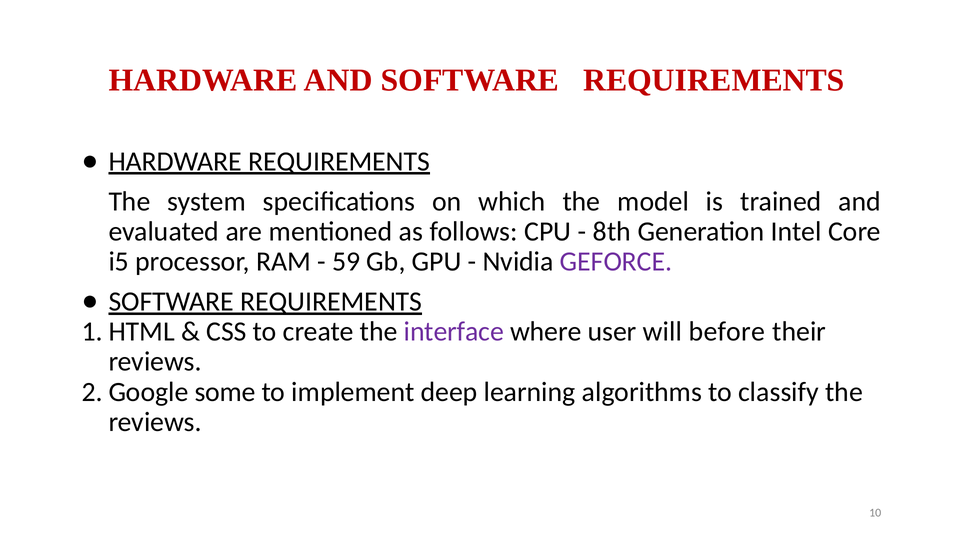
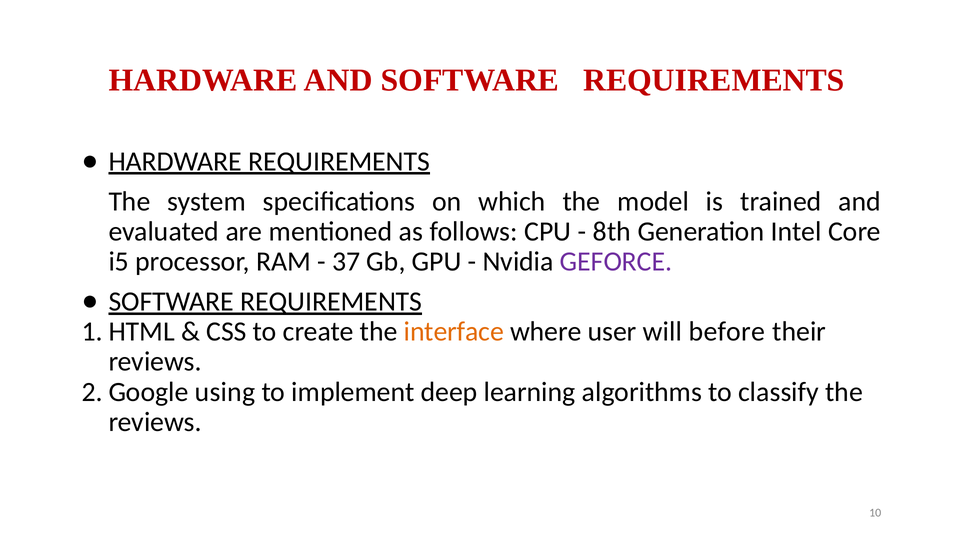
59: 59 -> 37
interface colour: purple -> orange
some: some -> using
